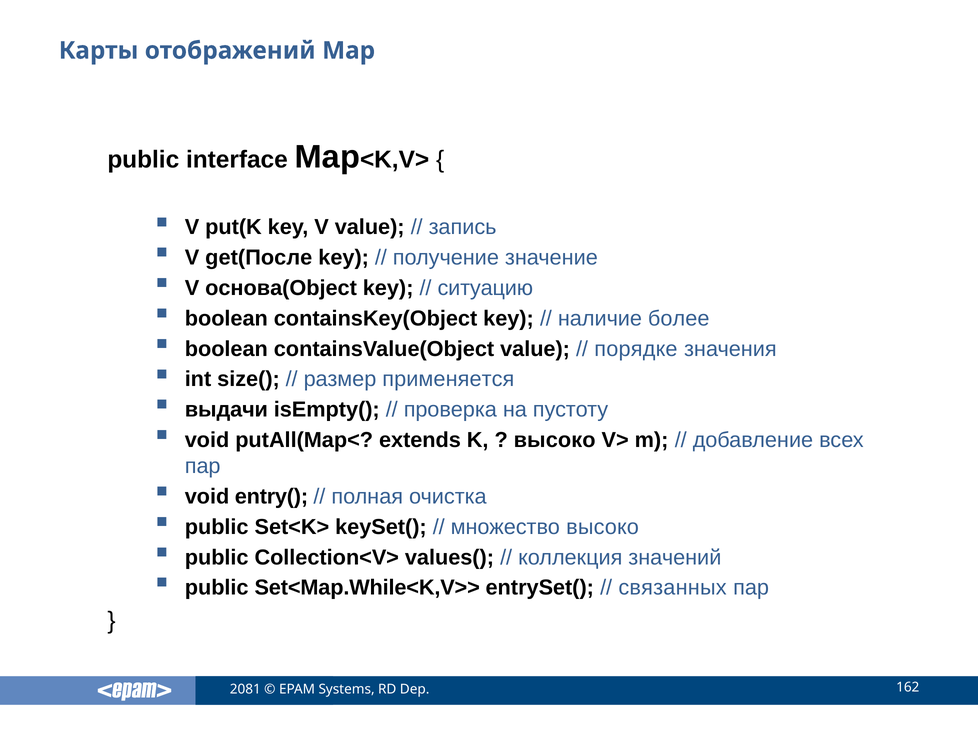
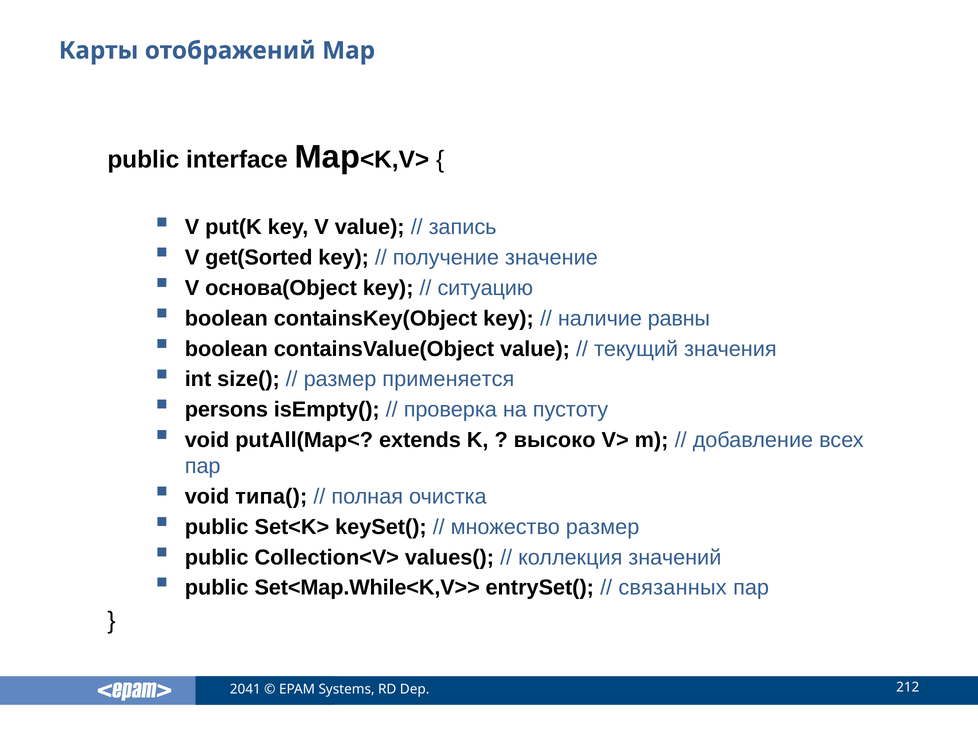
get(После: get(После -> get(Sorted
более: более -> равны
порядке: порядке -> текущий
выдачи: выдачи -> persons
entry(: entry( -> типа(
множество высоко: высоко -> размер
2081: 2081 -> 2041
162: 162 -> 212
